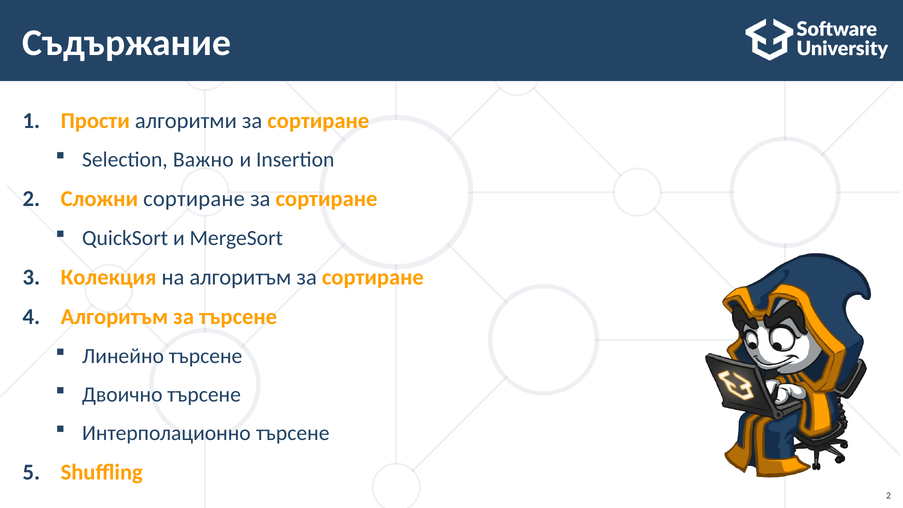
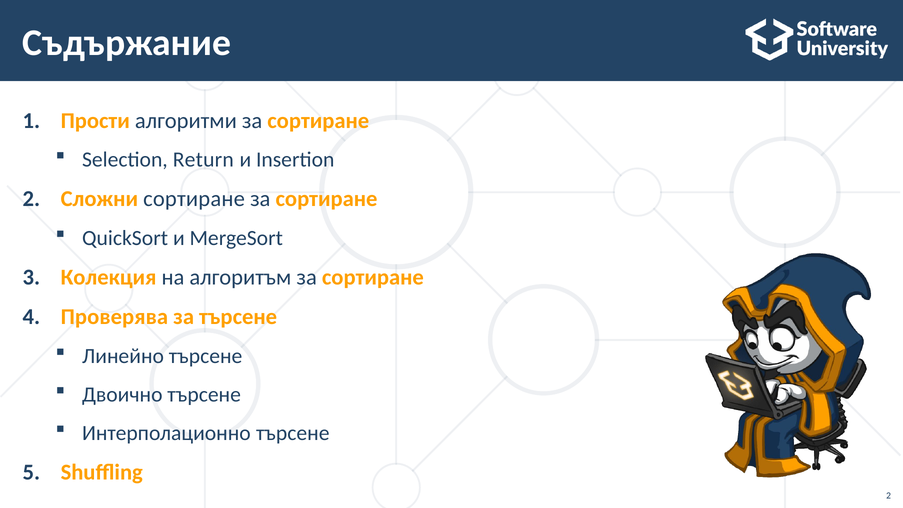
Важно: Важно -> Return
Алгоритъм at (114, 317): Алгоритъм -> Проверява
